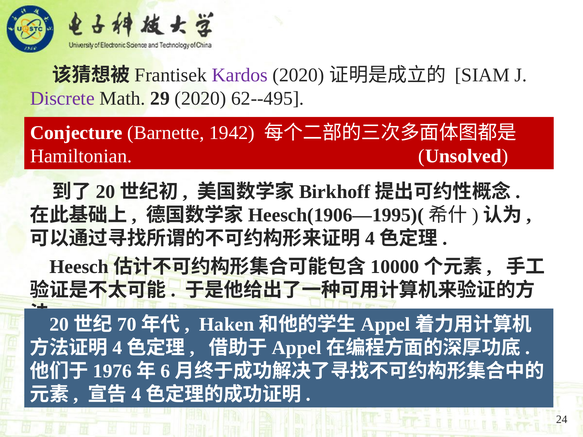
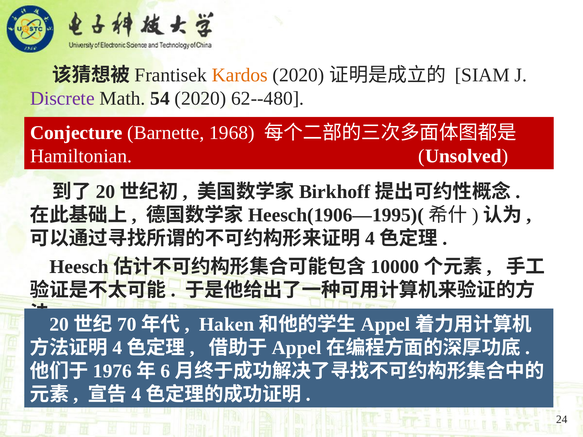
Kardos colour: purple -> orange
29: 29 -> 54
62--495: 62--495 -> 62--480
1942: 1942 -> 1968
